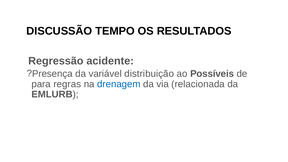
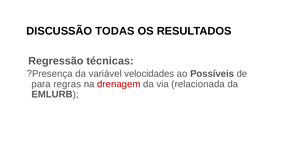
TEMPO: TEMPO -> TODAS
acidente: acidente -> técnicas
distribuição: distribuição -> velocidades
drenagem colour: blue -> red
